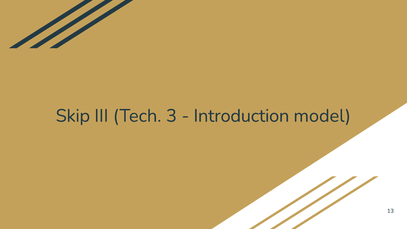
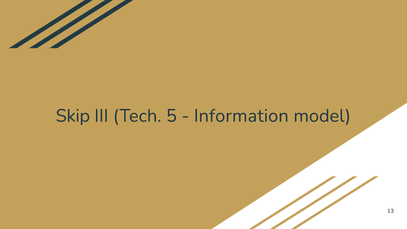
3: 3 -> 5
Introduction: Introduction -> Information
